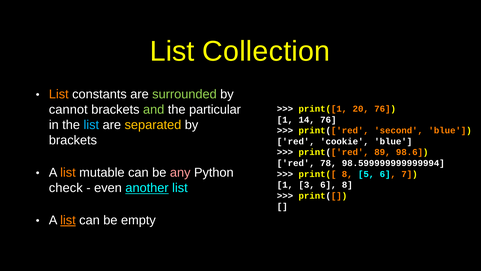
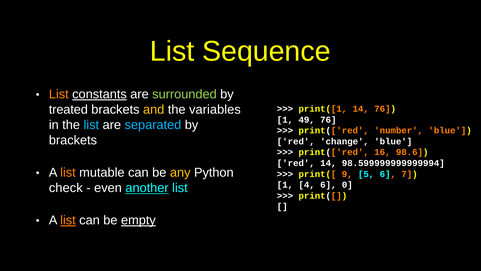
Collection: Collection -> Sequence
constants underline: none -> present
cannot: cannot -> treated
and colour: light green -> yellow
particular: particular -> variables
print([1 20: 20 -> 14
14: 14 -> 49
separated colour: yellow -> light blue
second: second -> number
cookie: cookie -> change
89: 89 -> 16
red 78: 78 -> 14
any colour: pink -> yellow
print([ 8: 8 -> 9
3: 3 -> 4
6 8: 8 -> 0
empty underline: none -> present
